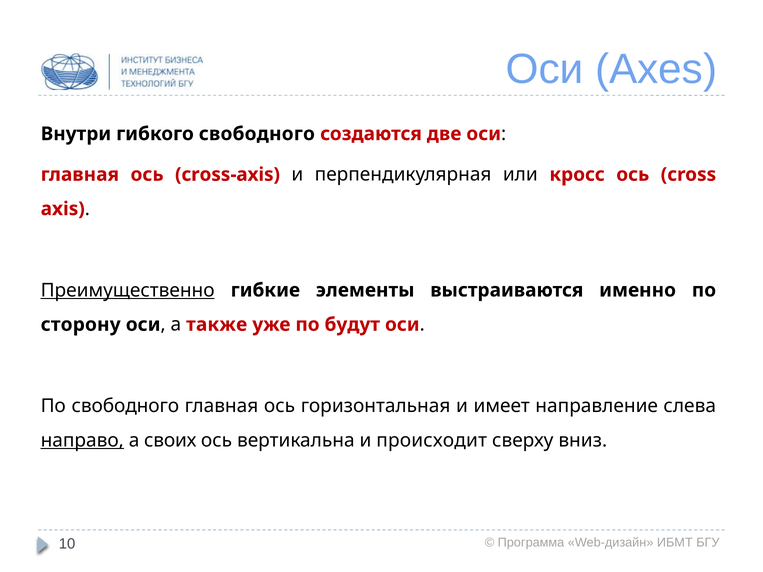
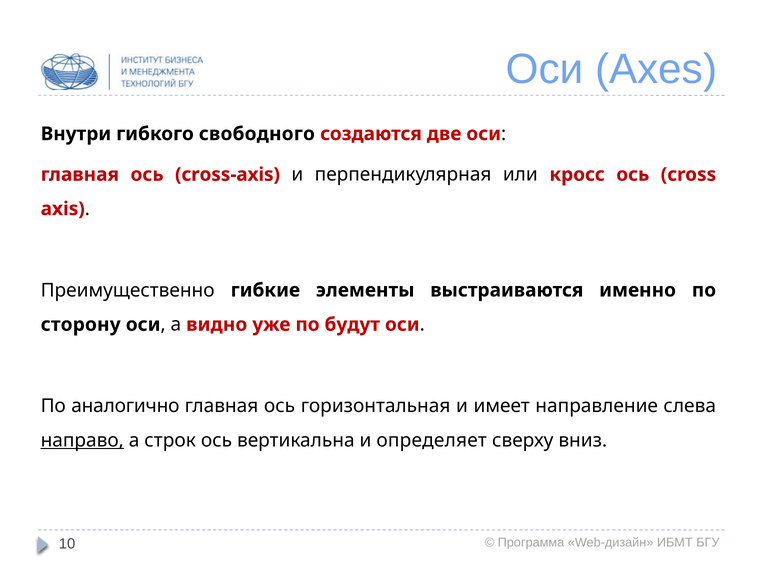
Преимущественно underline: present -> none
также: также -> видно
По свободного: свободного -> аналогично
своих: своих -> строк
происходит: происходит -> определяет
